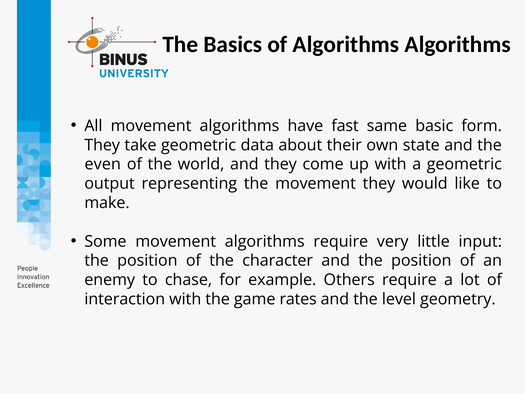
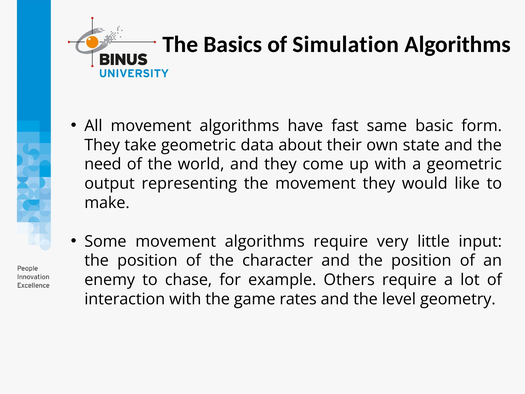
of Algorithms: Algorithms -> Simulation
even: even -> need
